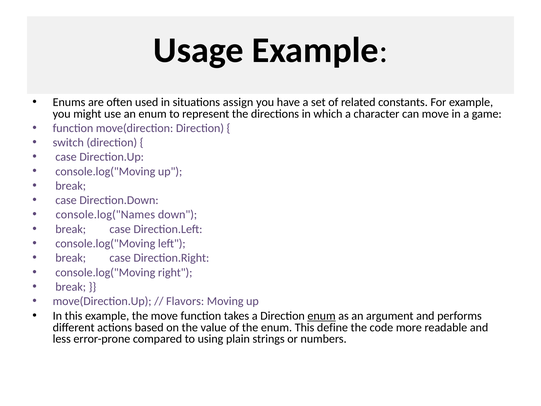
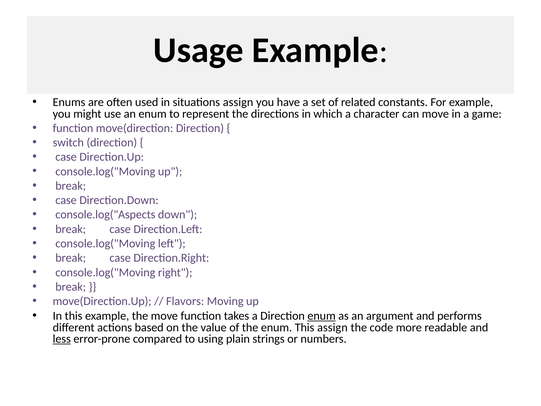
console.log("Names: console.log("Names -> console.log("Aspects
This define: define -> assign
less underline: none -> present
